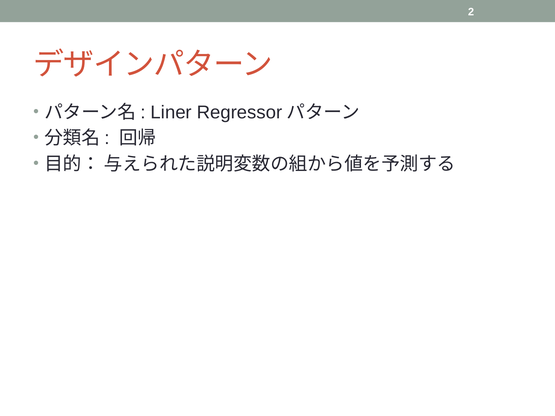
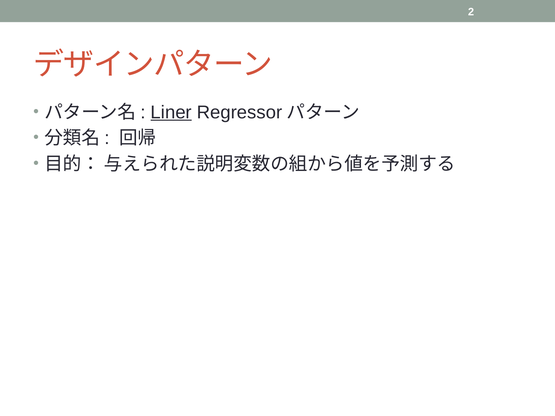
Liner underline: none -> present
